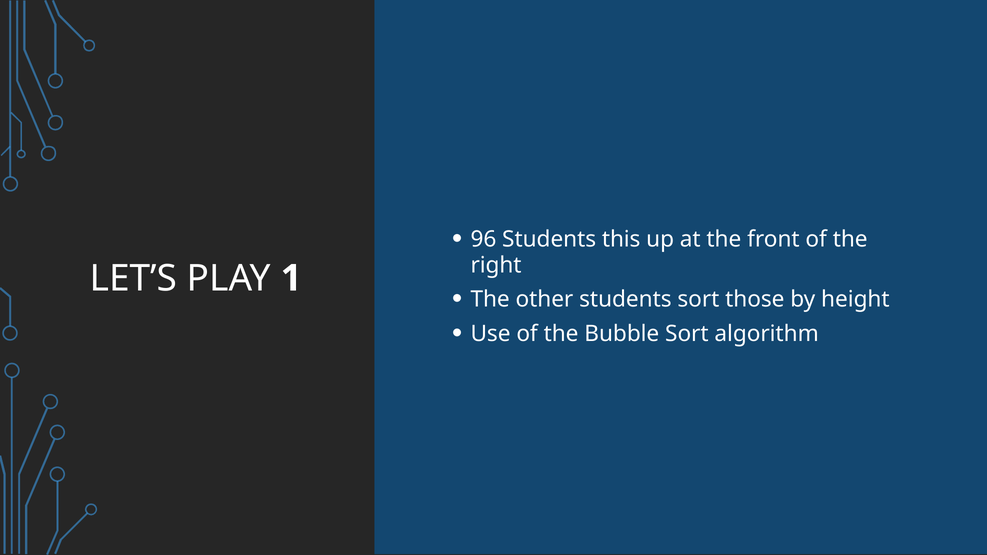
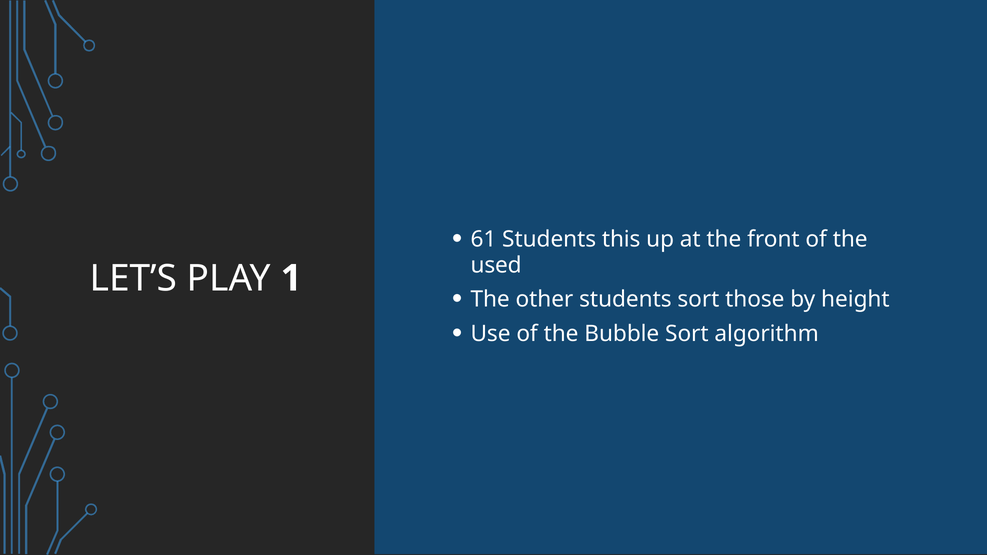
96: 96 -> 61
right: right -> used
